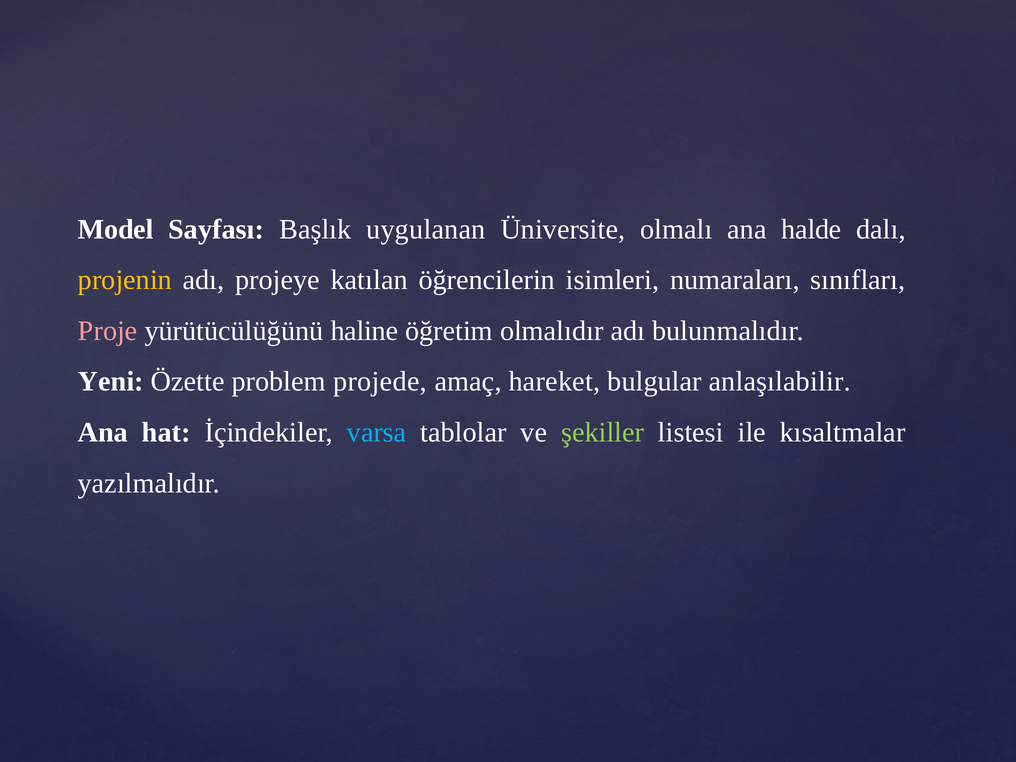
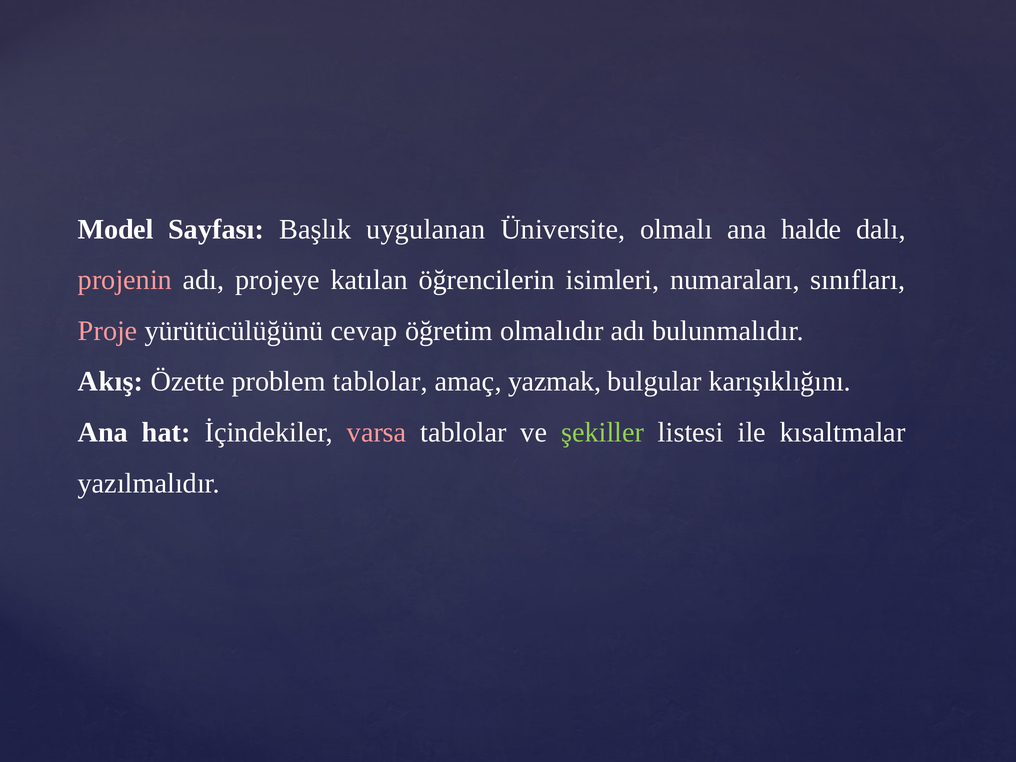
projenin colour: yellow -> pink
haline: haline -> cevap
Yeni: Yeni -> Akış
problem projede: projede -> tablolar
hareket: hareket -> yazmak
anlaşılabilir: anlaşılabilir -> karışıklığını
varsa colour: light blue -> pink
